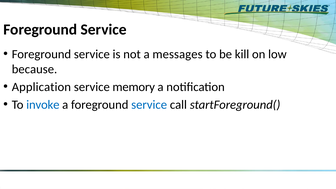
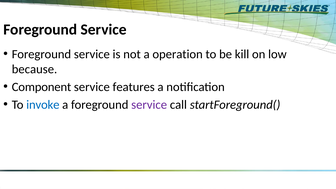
messages: messages -> operation
Application: Application -> Component
memory: memory -> features
service at (149, 105) colour: blue -> purple
